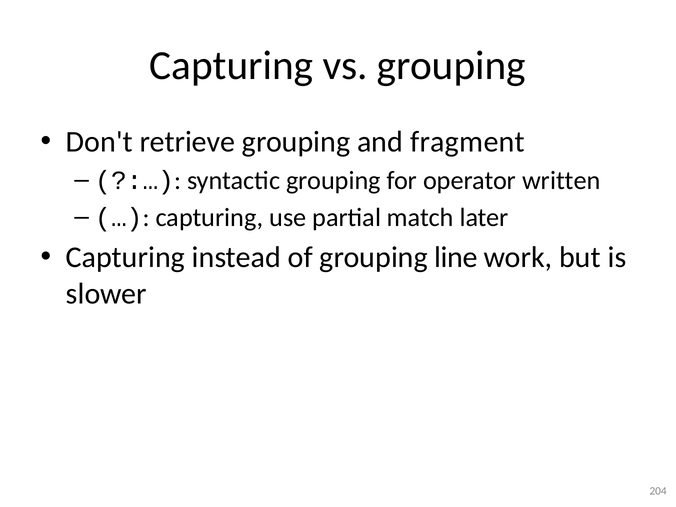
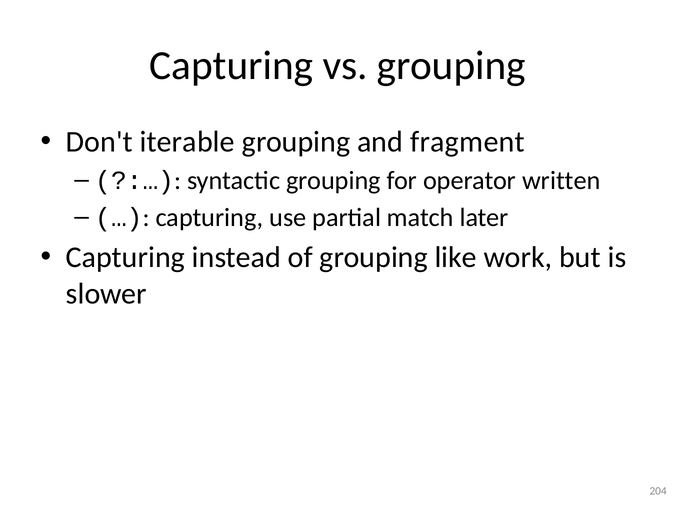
retrieve: retrieve -> iterable
line: line -> like
